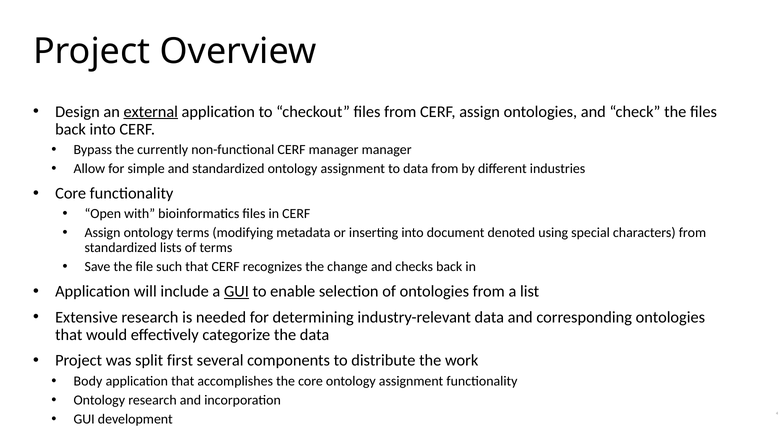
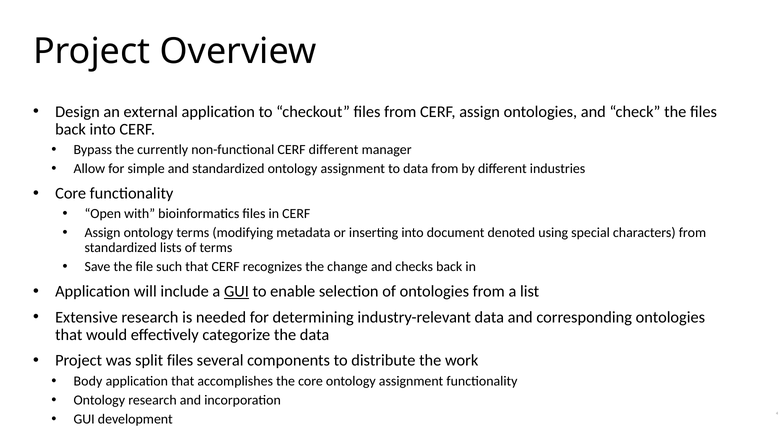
external underline: present -> none
CERF manager: manager -> different
split first: first -> files
